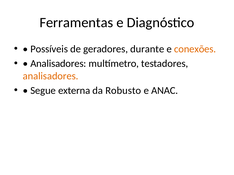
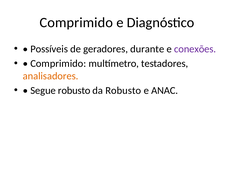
Ferramentas at (76, 23): Ferramentas -> Comprimido
conexões colour: orange -> purple
Analisadores at (58, 64): Analisadores -> Comprimido
Segue externa: externa -> robusto
